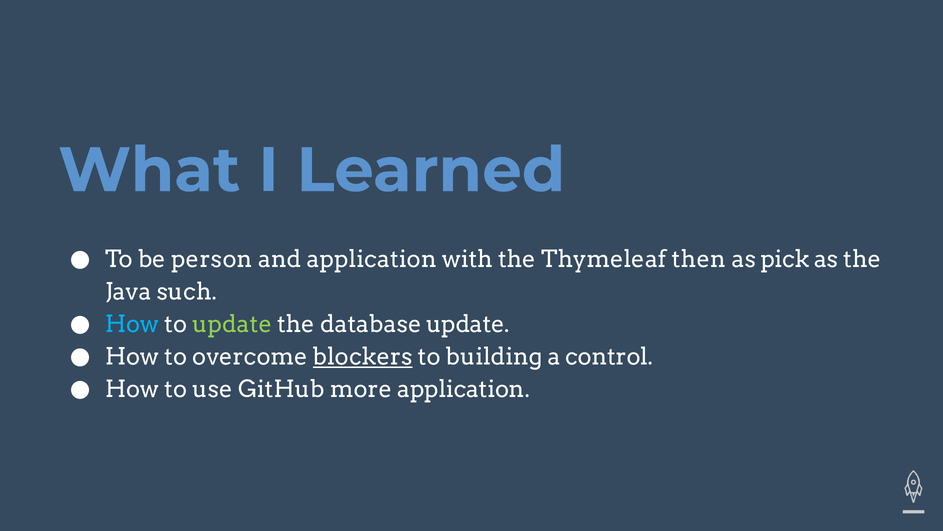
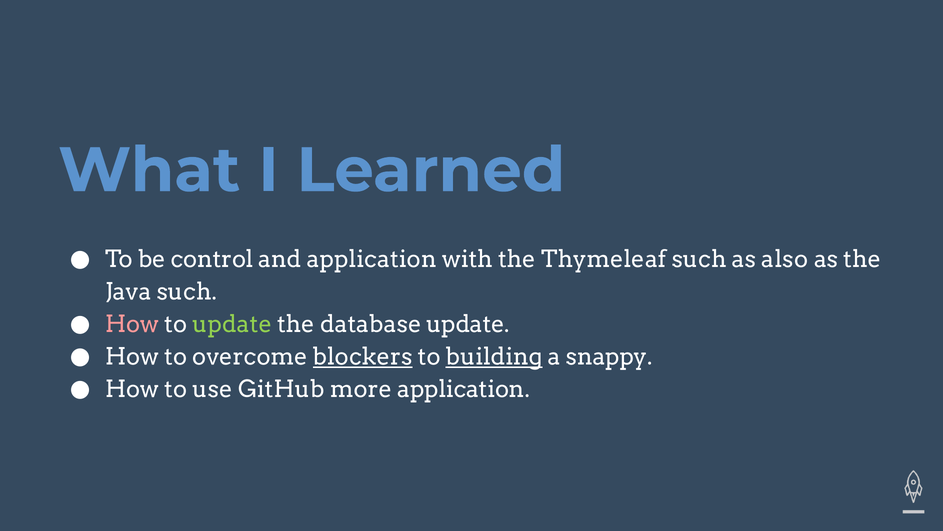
person: person -> control
Thymeleaf then: then -> such
pick: pick -> also
How at (132, 324) colour: light blue -> pink
building underline: none -> present
control: control -> snappy
